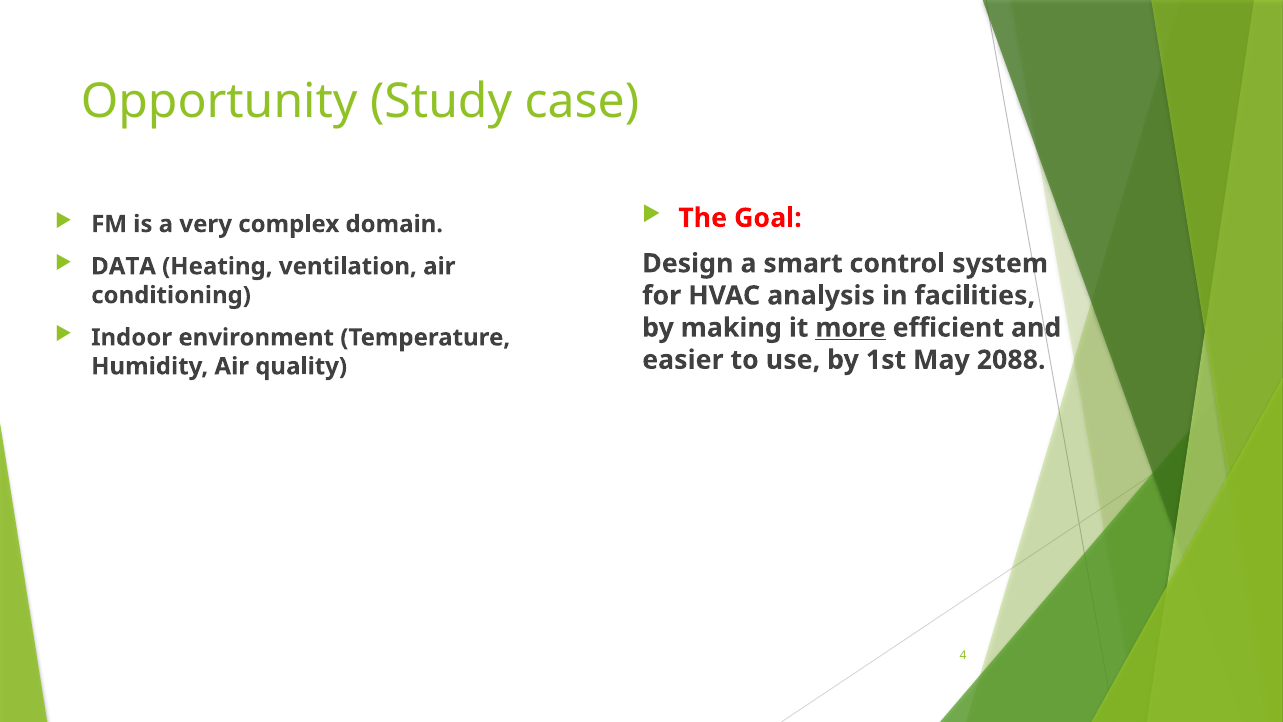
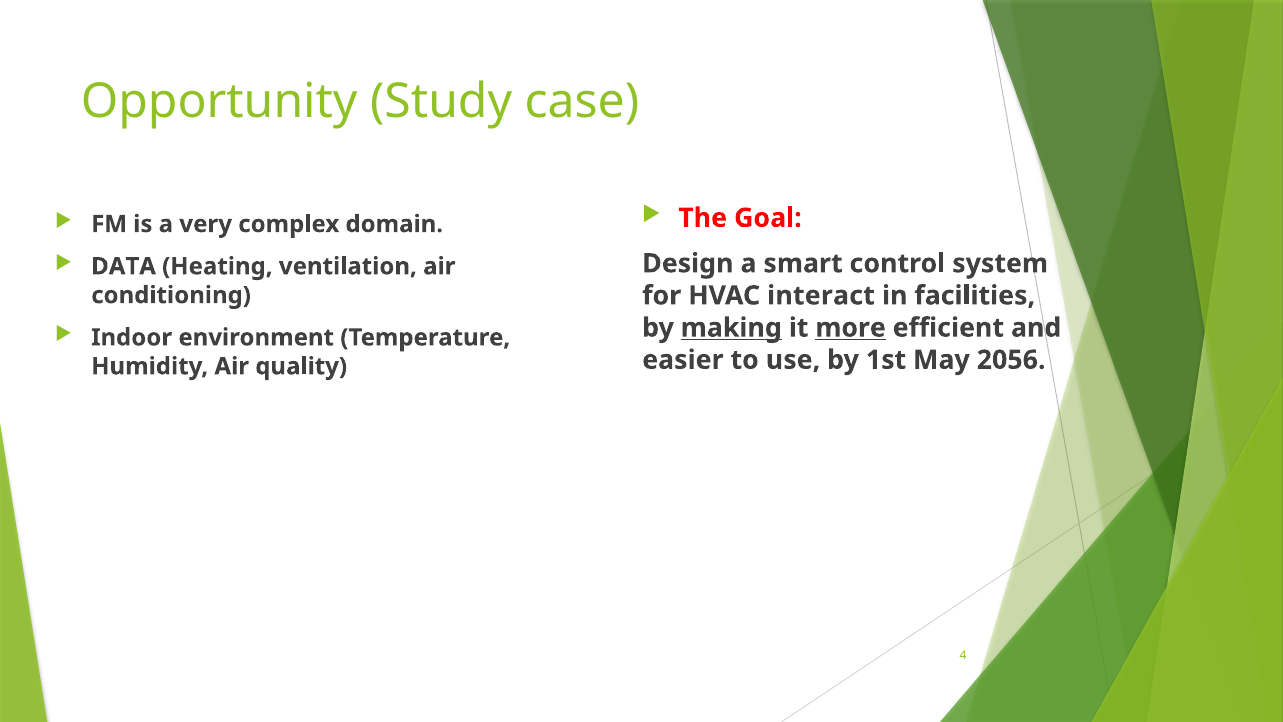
analysis: analysis -> interact
making underline: none -> present
2088: 2088 -> 2056
